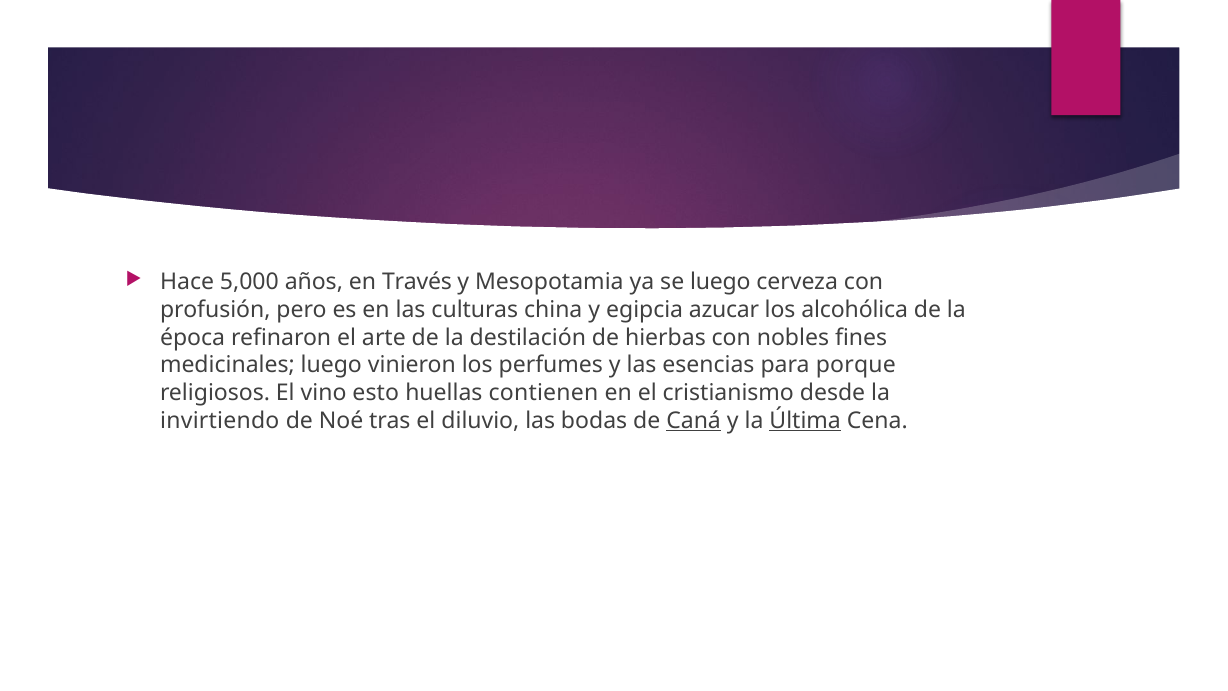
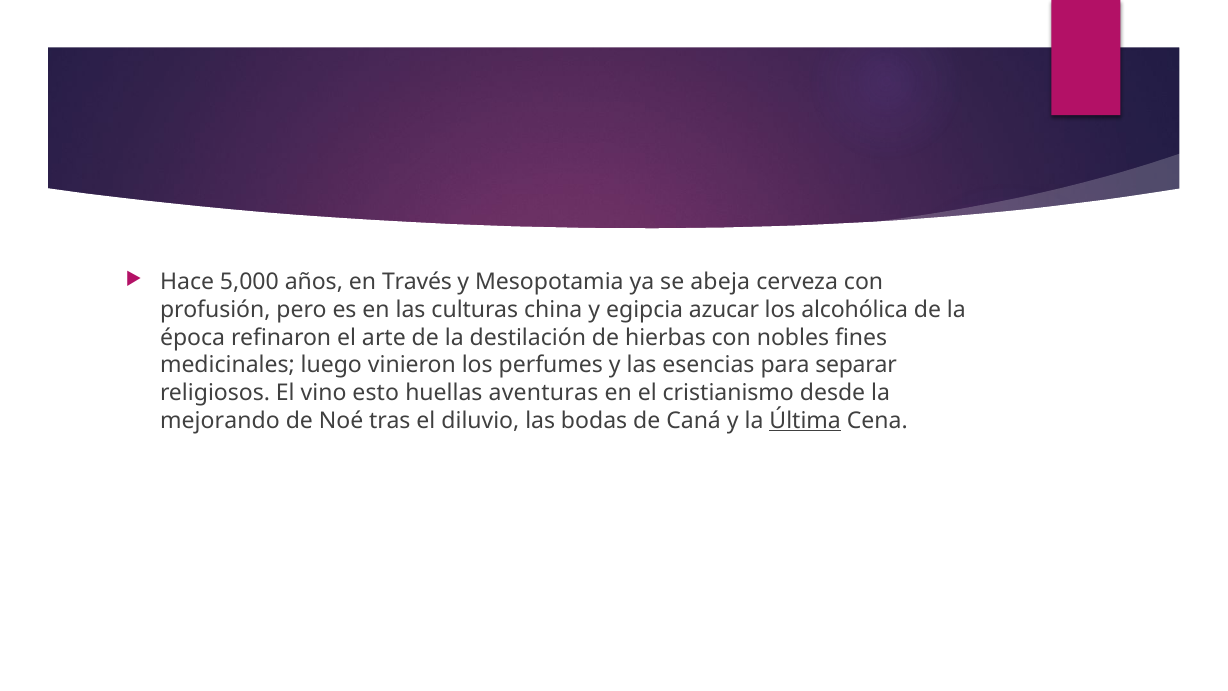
se luego: luego -> abeja
porque: porque -> separar
contienen: contienen -> aventuras
invirtiendo: invirtiendo -> mejorando
Caná underline: present -> none
